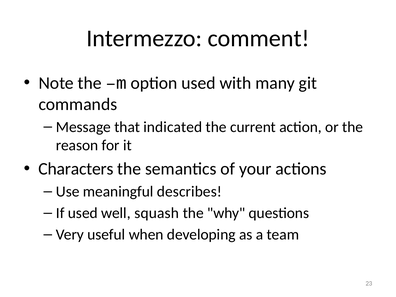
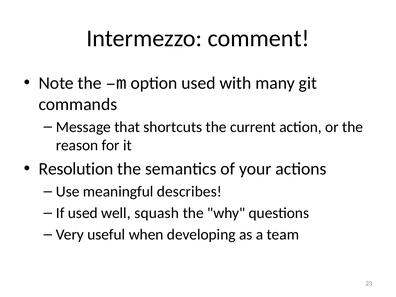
indicated: indicated -> shortcuts
Characters: Characters -> Resolution
